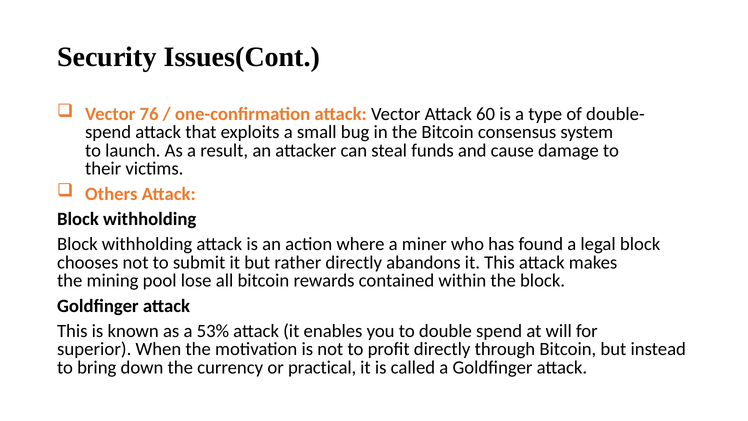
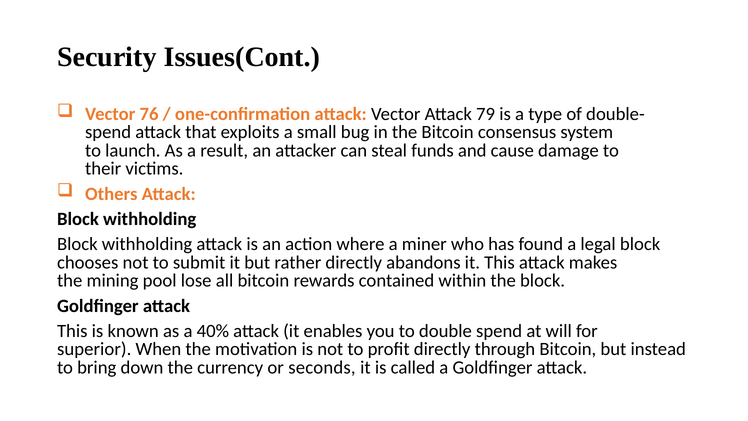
60: 60 -> 79
53%: 53% -> 40%
practical: practical -> seconds
